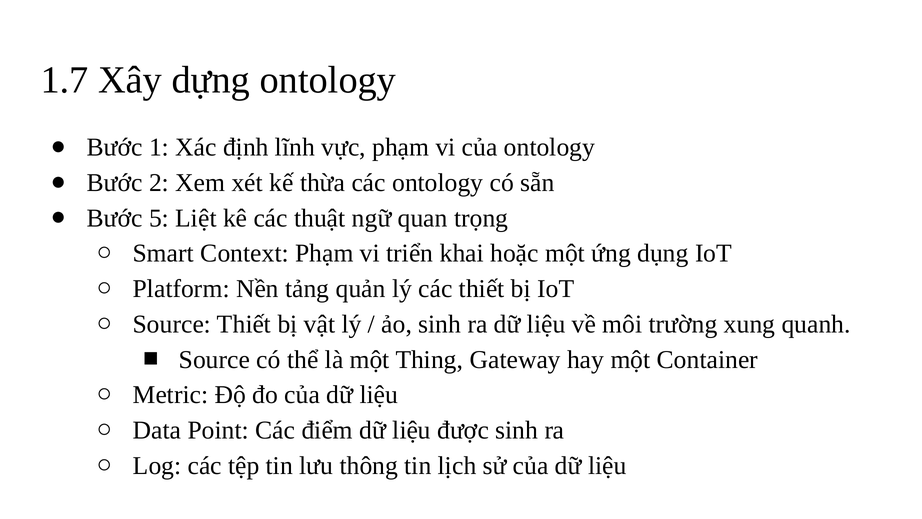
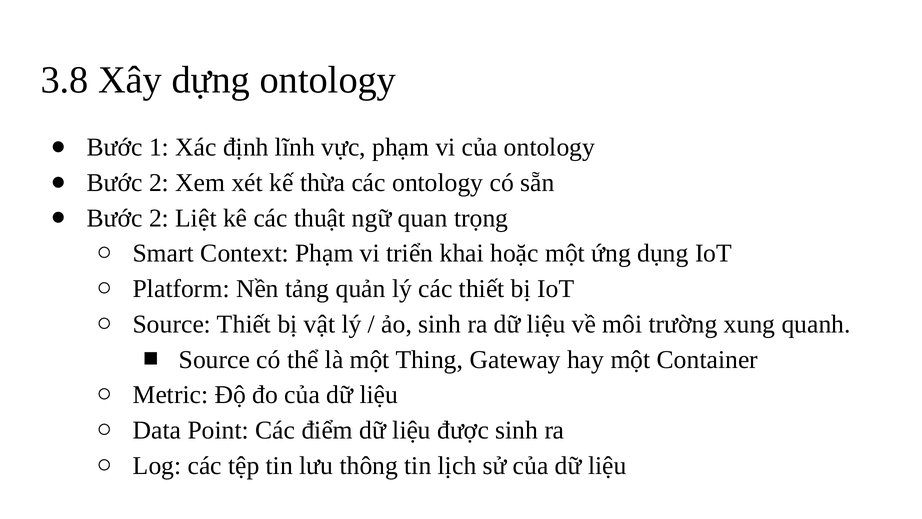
1.7: 1.7 -> 3.8
5 at (159, 218): 5 -> 2
